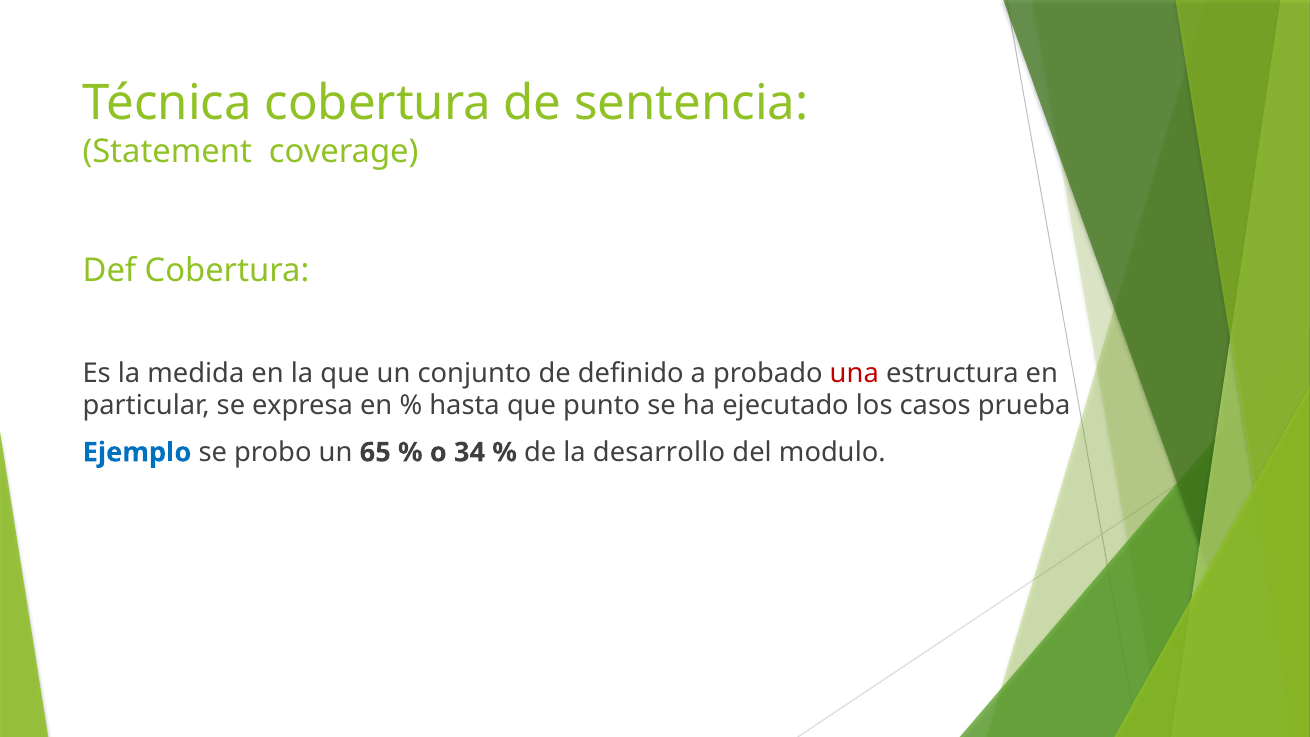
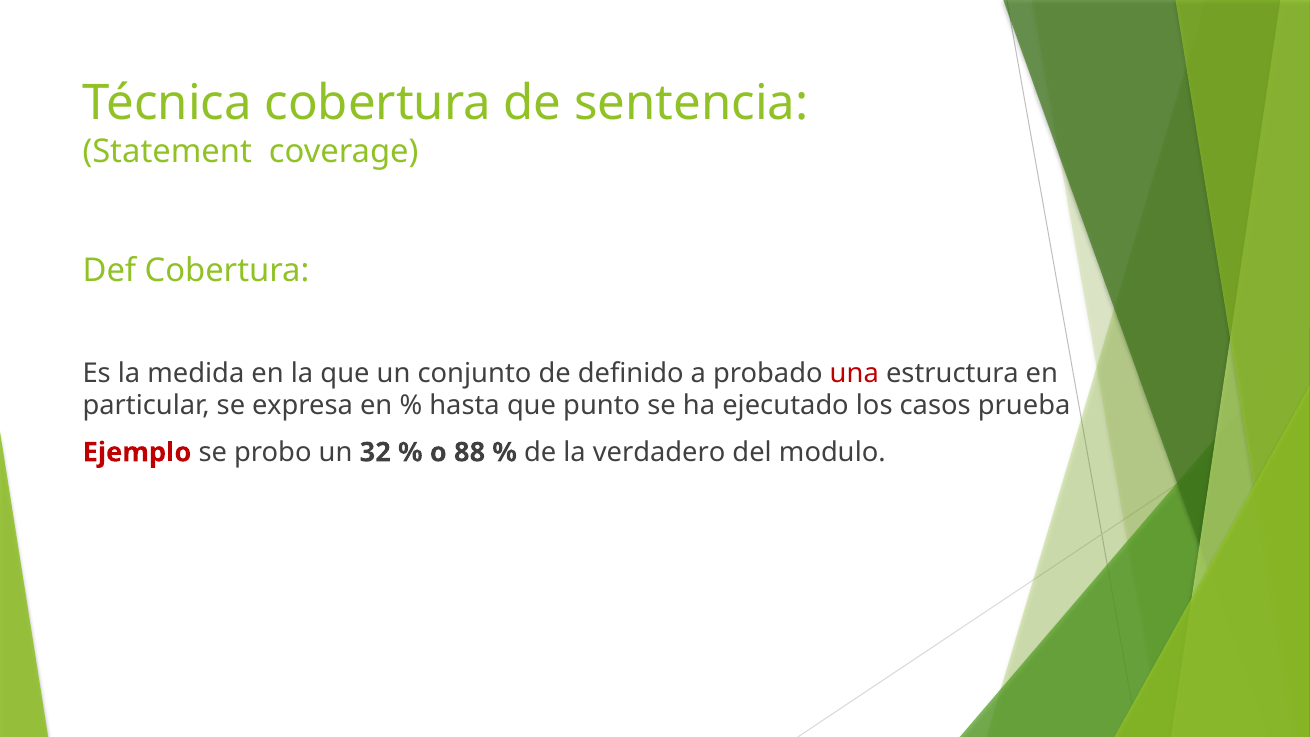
Ejemplo colour: blue -> red
65: 65 -> 32
34: 34 -> 88
desarrollo: desarrollo -> verdadero
